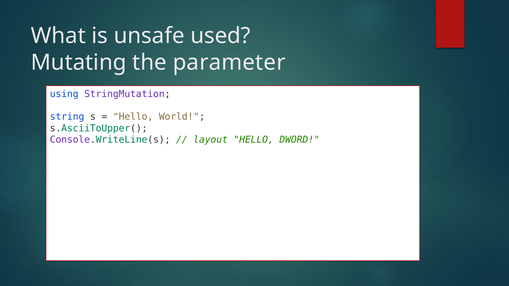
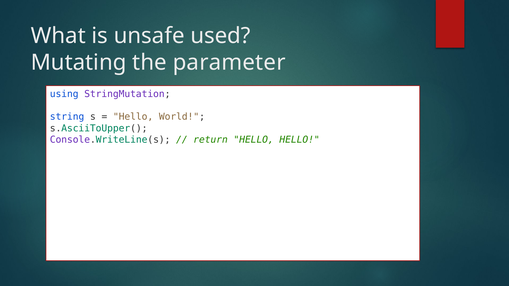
layout: layout -> return
HELLO DWORD: DWORD -> HELLO
